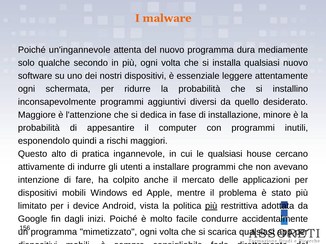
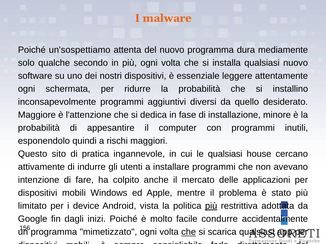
un'ingannevole: un'ingannevole -> un'sospettiamo
alto: alto -> sito
che at (189, 232) underline: none -> present
